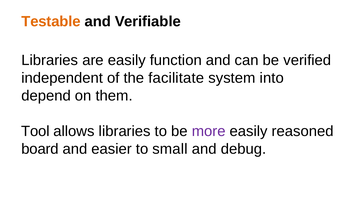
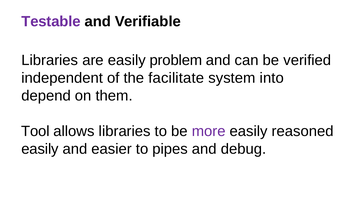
Testable colour: orange -> purple
function: function -> problem
board at (40, 149): board -> easily
small: small -> pipes
